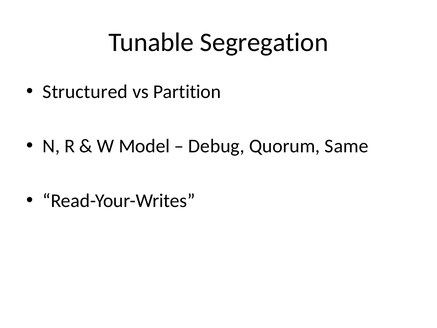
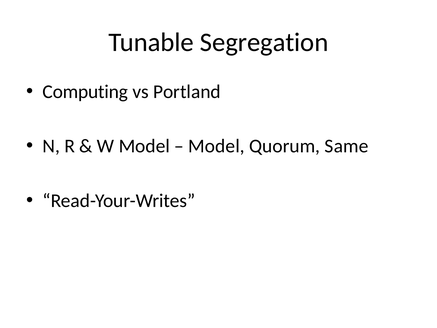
Structured: Structured -> Computing
Partition: Partition -> Portland
Debug at (217, 146): Debug -> Model
